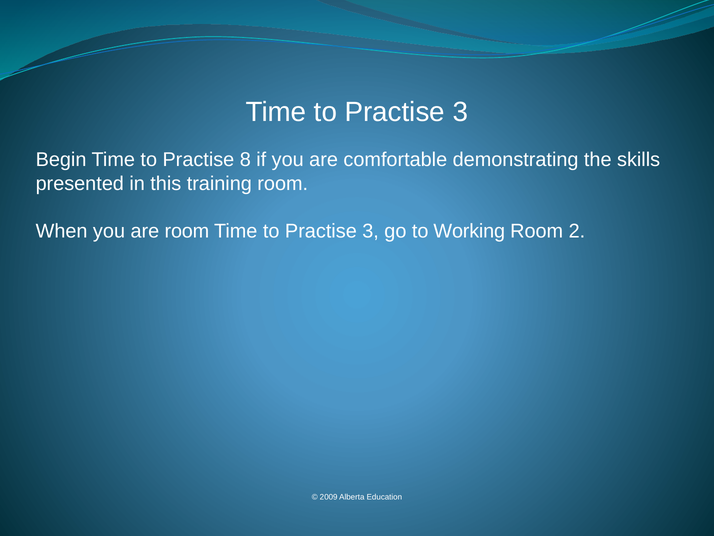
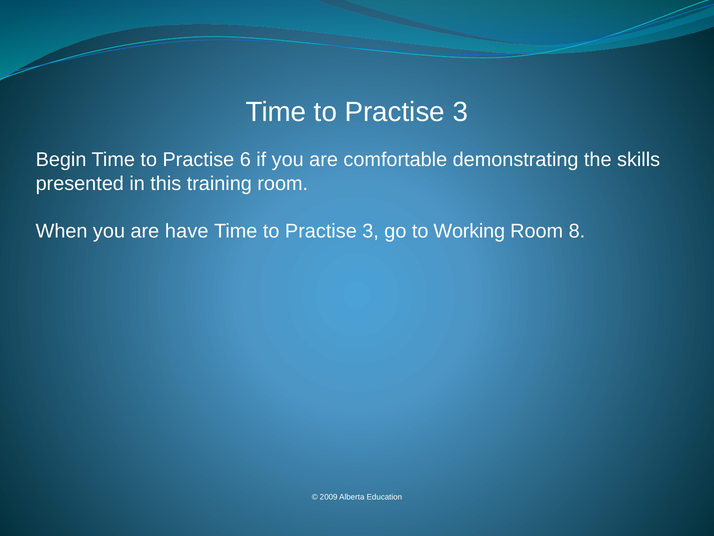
8: 8 -> 6
are room: room -> have
2: 2 -> 8
